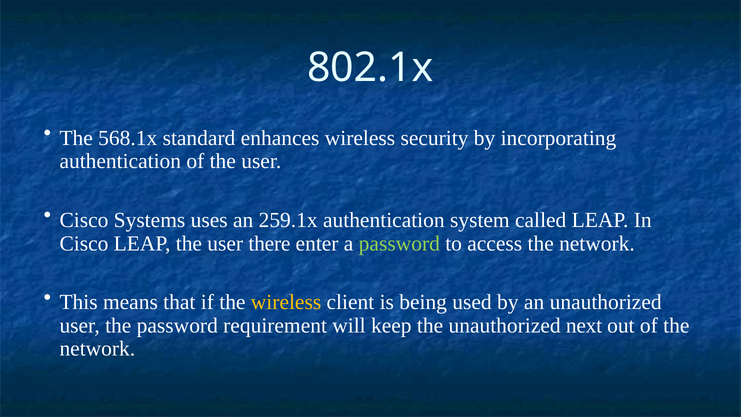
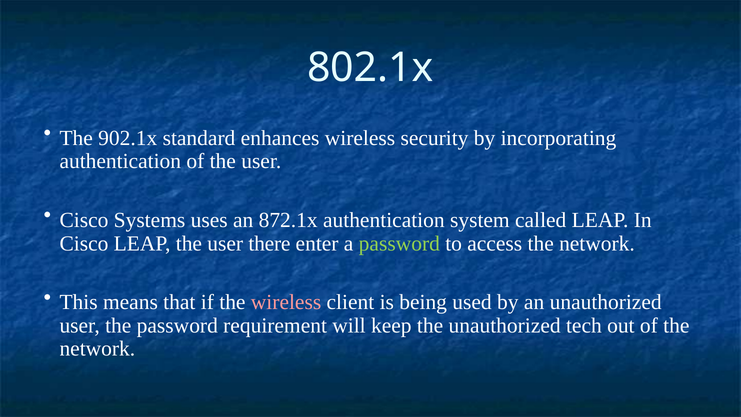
568.1x: 568.1x -> 902.1x
259.1x: 259.1x -> 872.1x
wireless at (286, 302) colour: yellow -> pink
next: next -> tech
